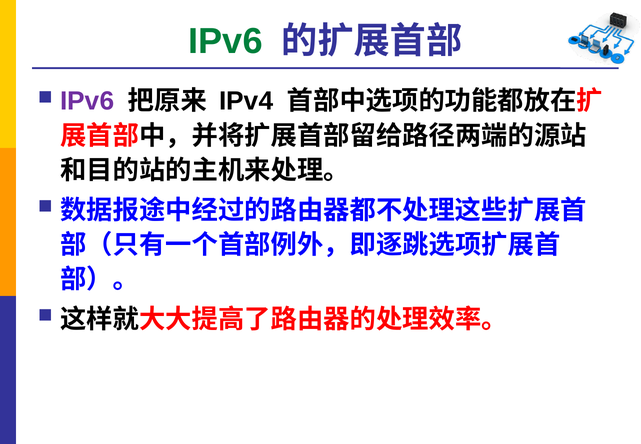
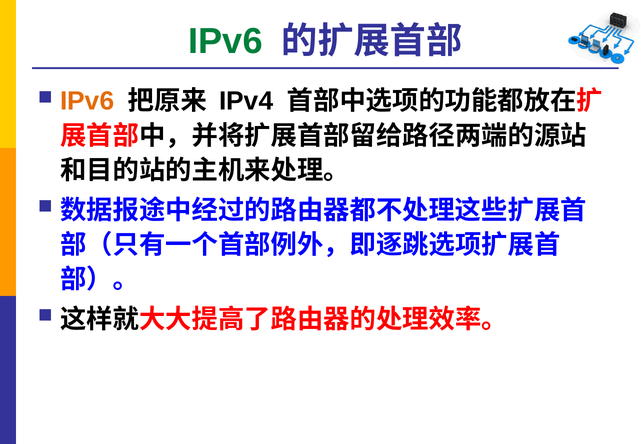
IPv6 at (87, 101) colour: purple -> orange
